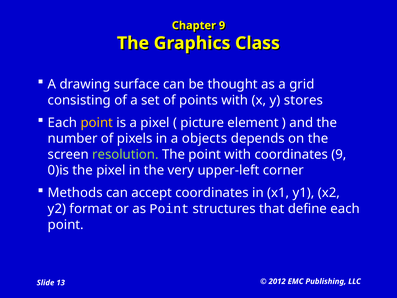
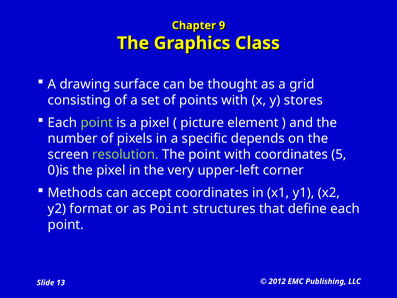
point at (97, 123) colour: yellow -> light green
objects: objects -> specific
coordinates 9: 9 -> 5
